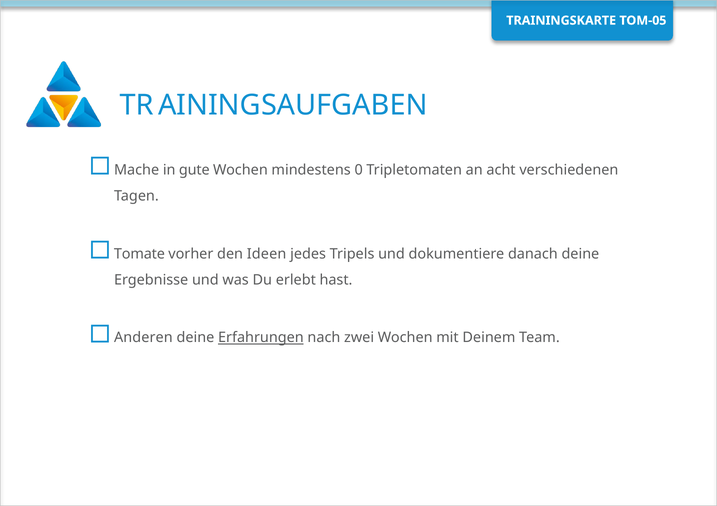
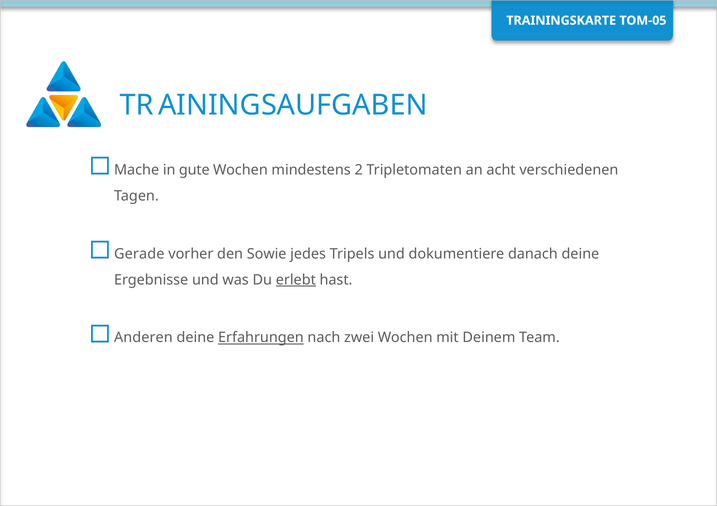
0: 0 -> 2
Tomate: Tomate -> Gerade
Ideen: Ideen -> Sowie
erlebt underline: none -> present
